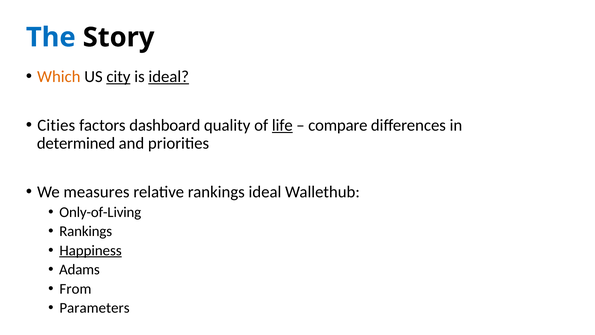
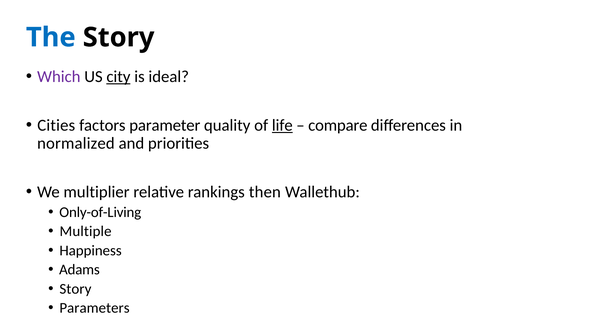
Which colour: orange -> purple
ideal at (169, 77) underline: present -> none
dashboard: dashboard -> parameter
determined: determined -> normalized
measures: measures -> multiplier
rankings ideal: ideal -> then
Rankings at (86, 231): Rankings -> Multiple
Happiness underline: present -> none
From at (75, 289): From -> Story
